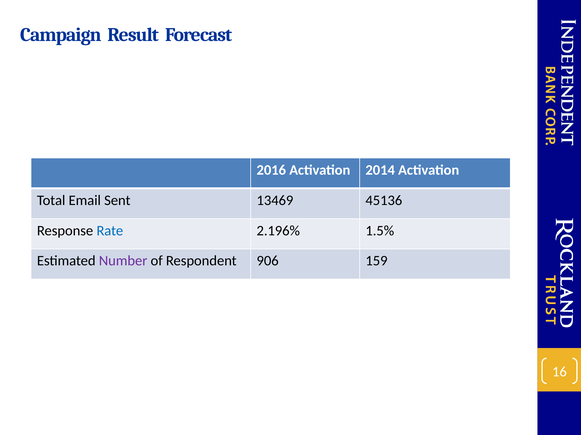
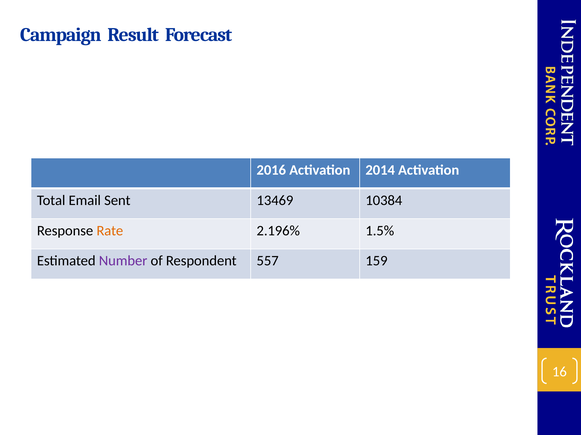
45136: 45136 -> 10384
Rate colour: blue -> orange
906: 906 -> 557
